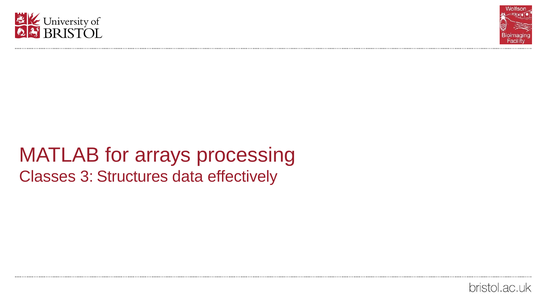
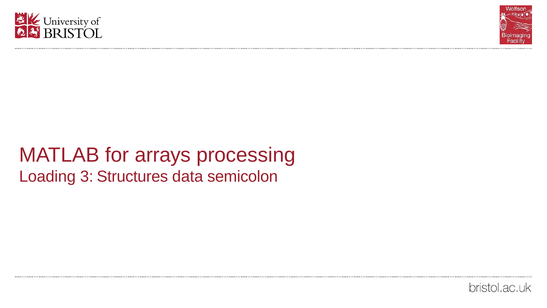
Classes: Classes -> Loading
effectively: effectively -> semicolon
